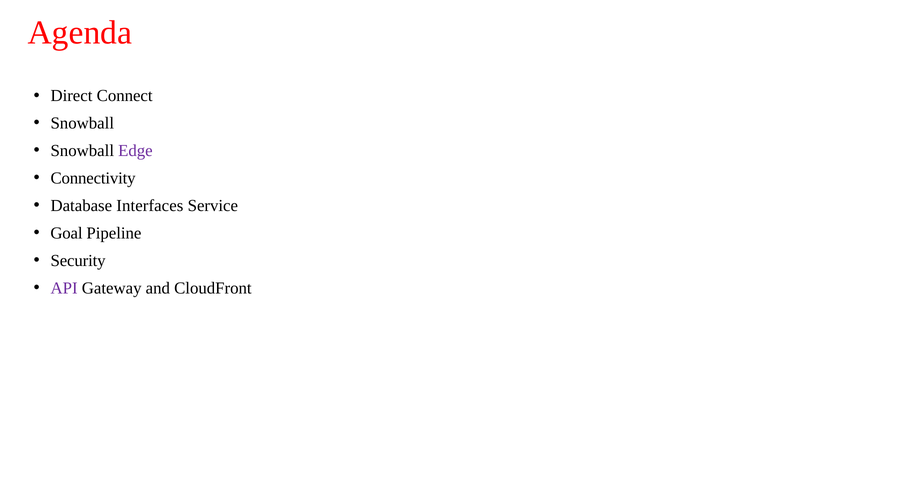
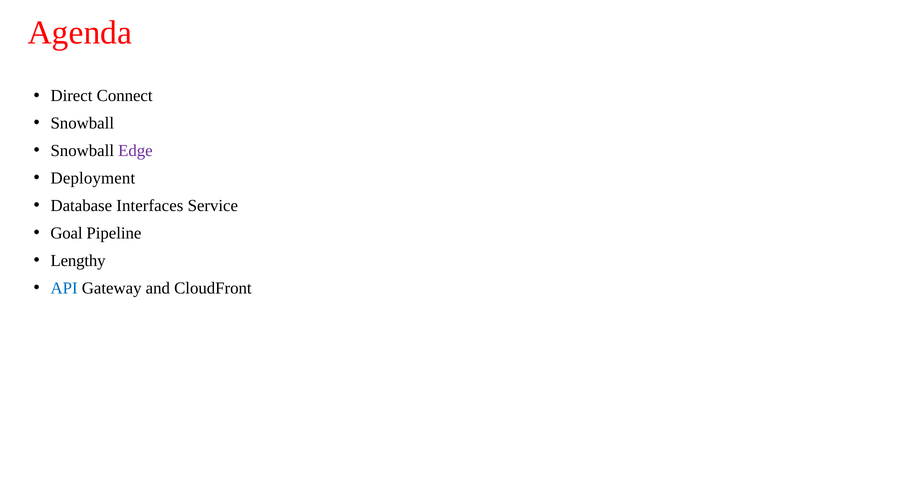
Connectivity: Connectivity -> Deployment
Security: Security -> Lengthy
API colour: purple -> blue
